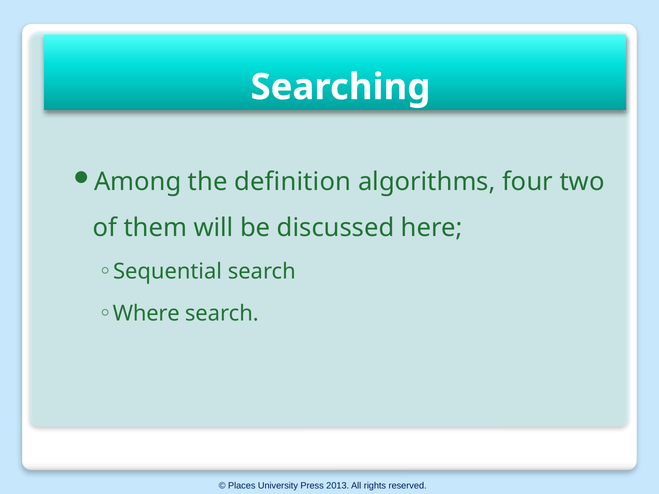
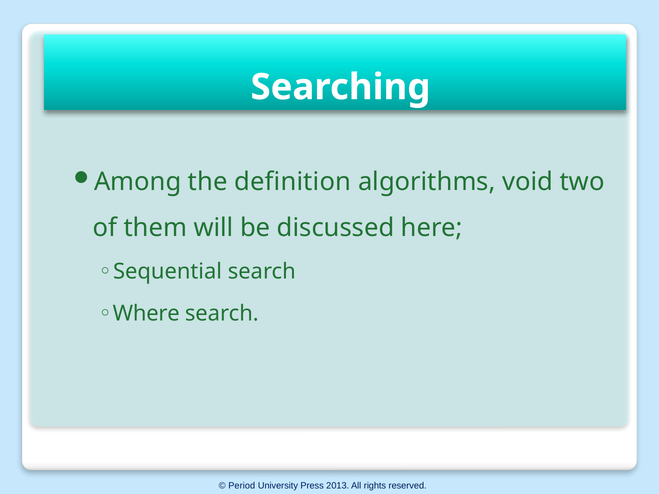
four: four -> void
Places: Places -> Period
